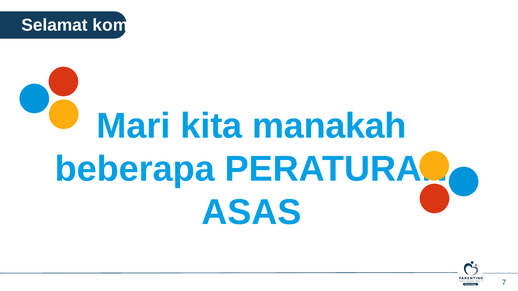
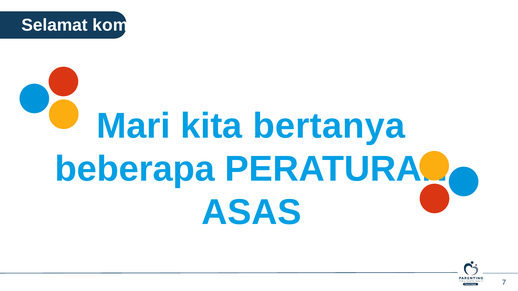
manakah: manakah -> bertanya
